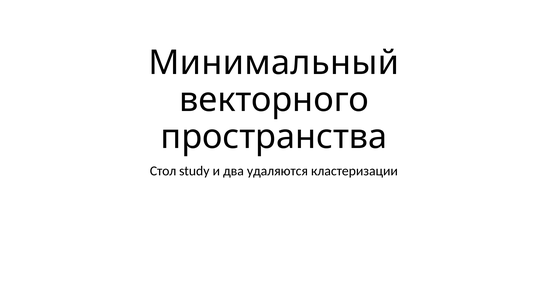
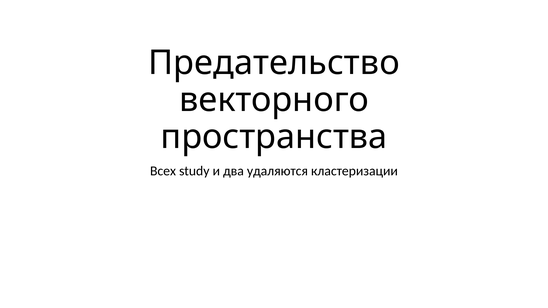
Минимальный: Минимальный -> Предательство
Стол: Стол -> Всех
